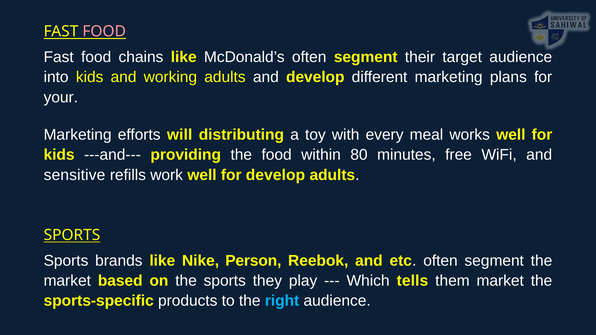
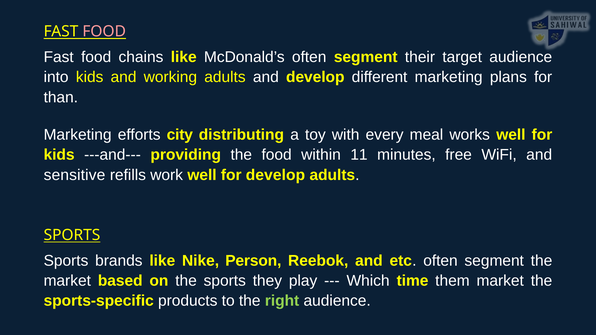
your: your -> than
will: will -> city
80: 80 -> 11
tells: tells -> time
right colour: light blue -> light green
